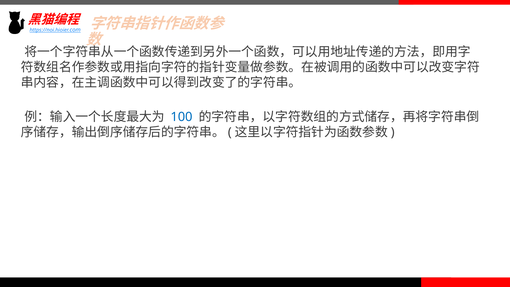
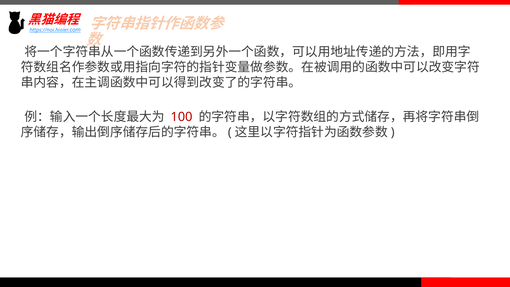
100 colour: blue -> red
